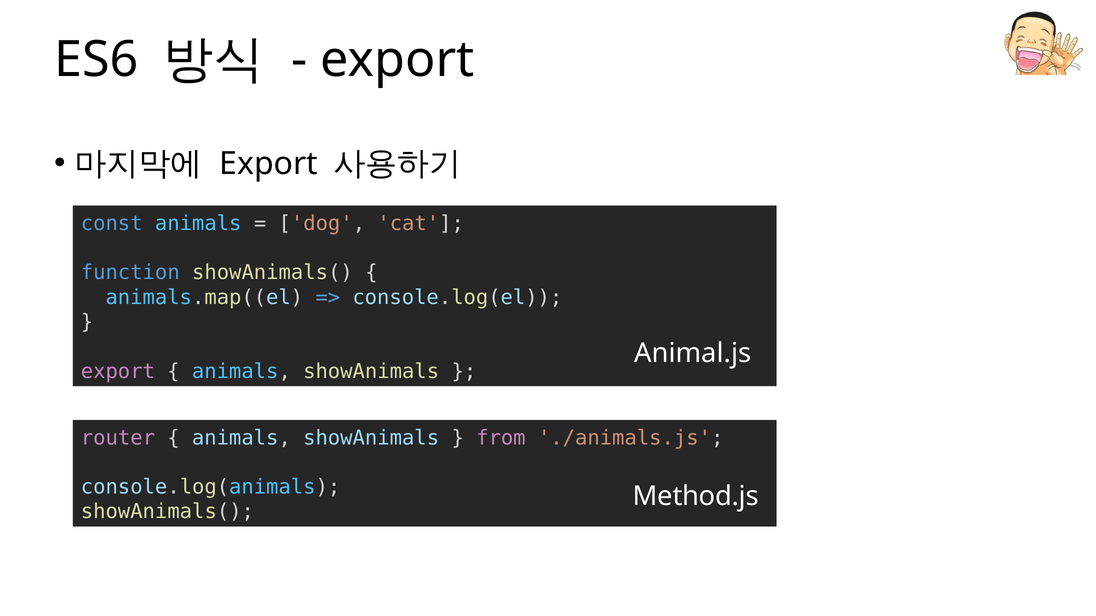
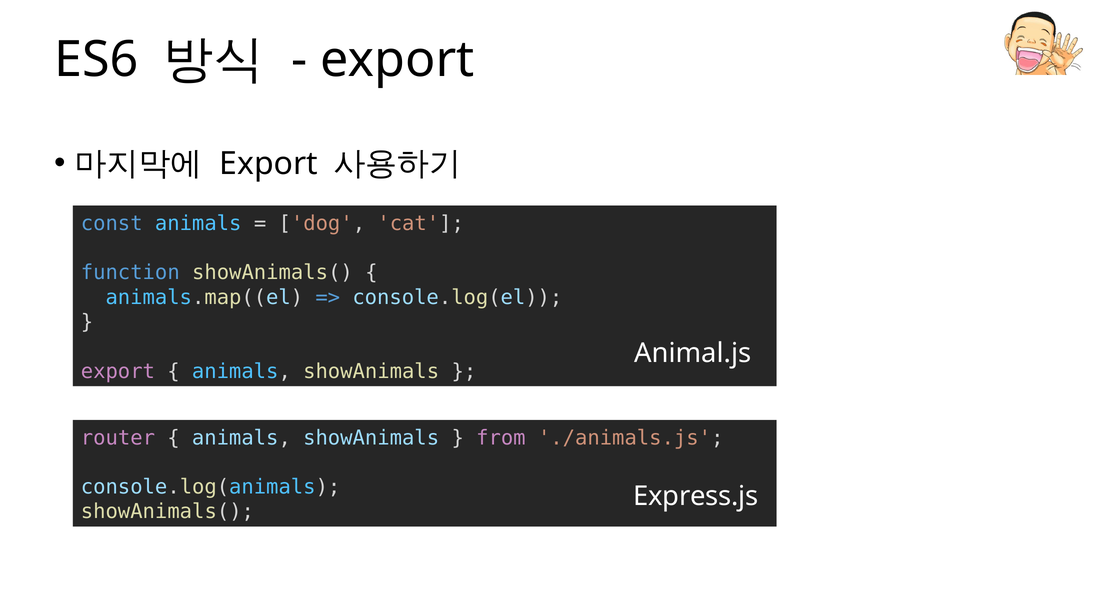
Method.js: Method.js -> Express.js
